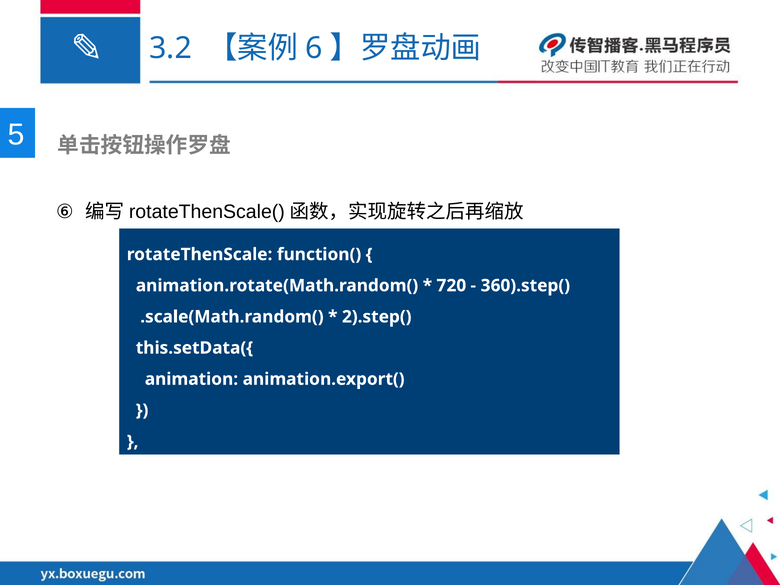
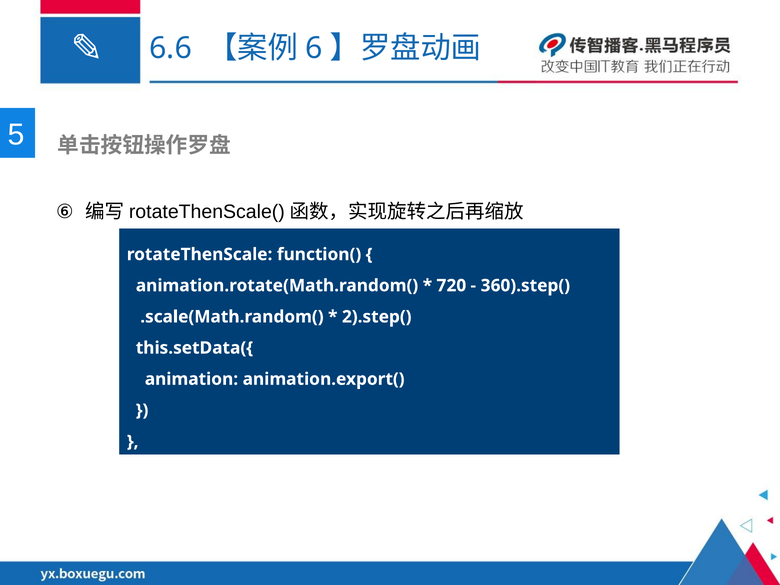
3.2: 3.2 -> 6.6
